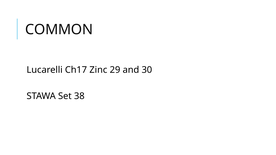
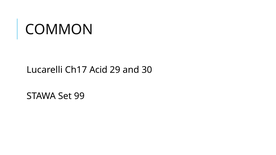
Zinc: Zinc -> Acid
38: 38 -> 99
